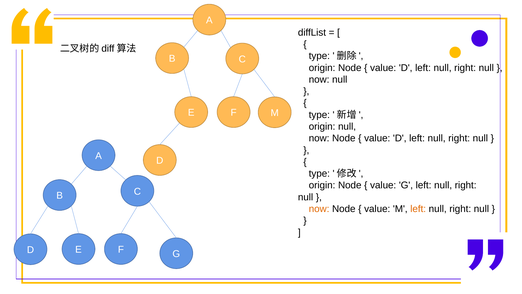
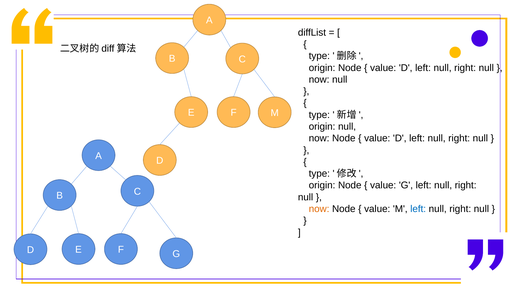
left at (418, 209) colour: orange -> blue
